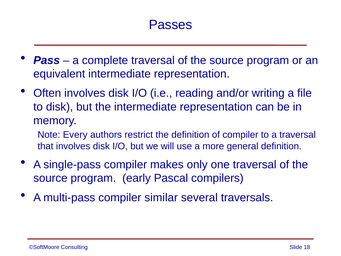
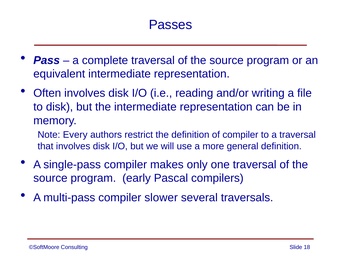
similar: similar -> slower
